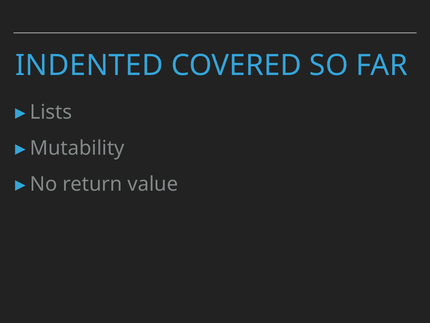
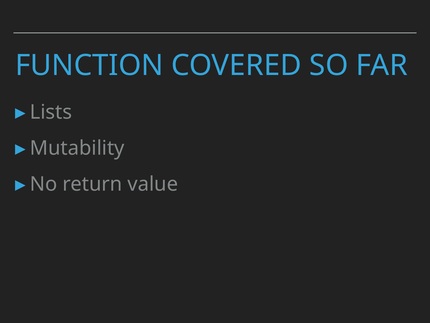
INDENTED: INDENTED -> FUNCTION
